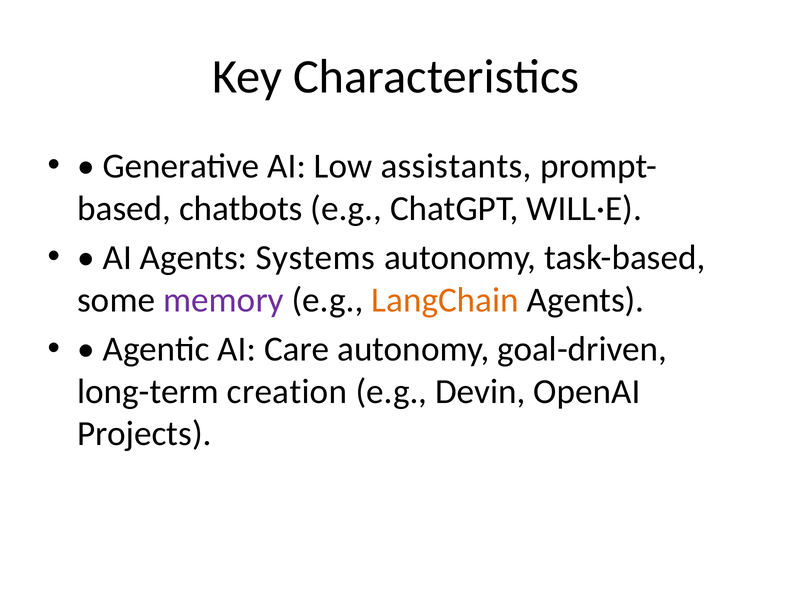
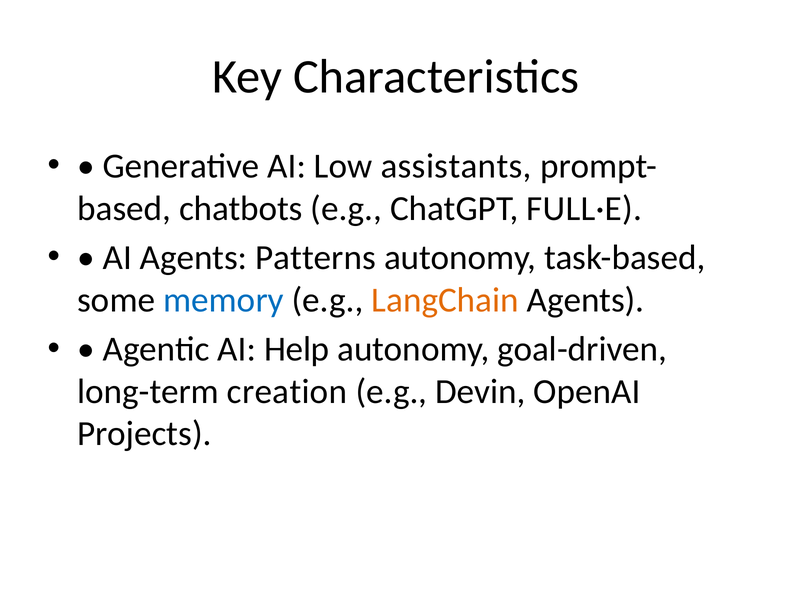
WILL·E: WILL·E -> FULL·E
Systems: Systems -> Patterns
memory colour: purple -> blue
Care: Care -> Help
